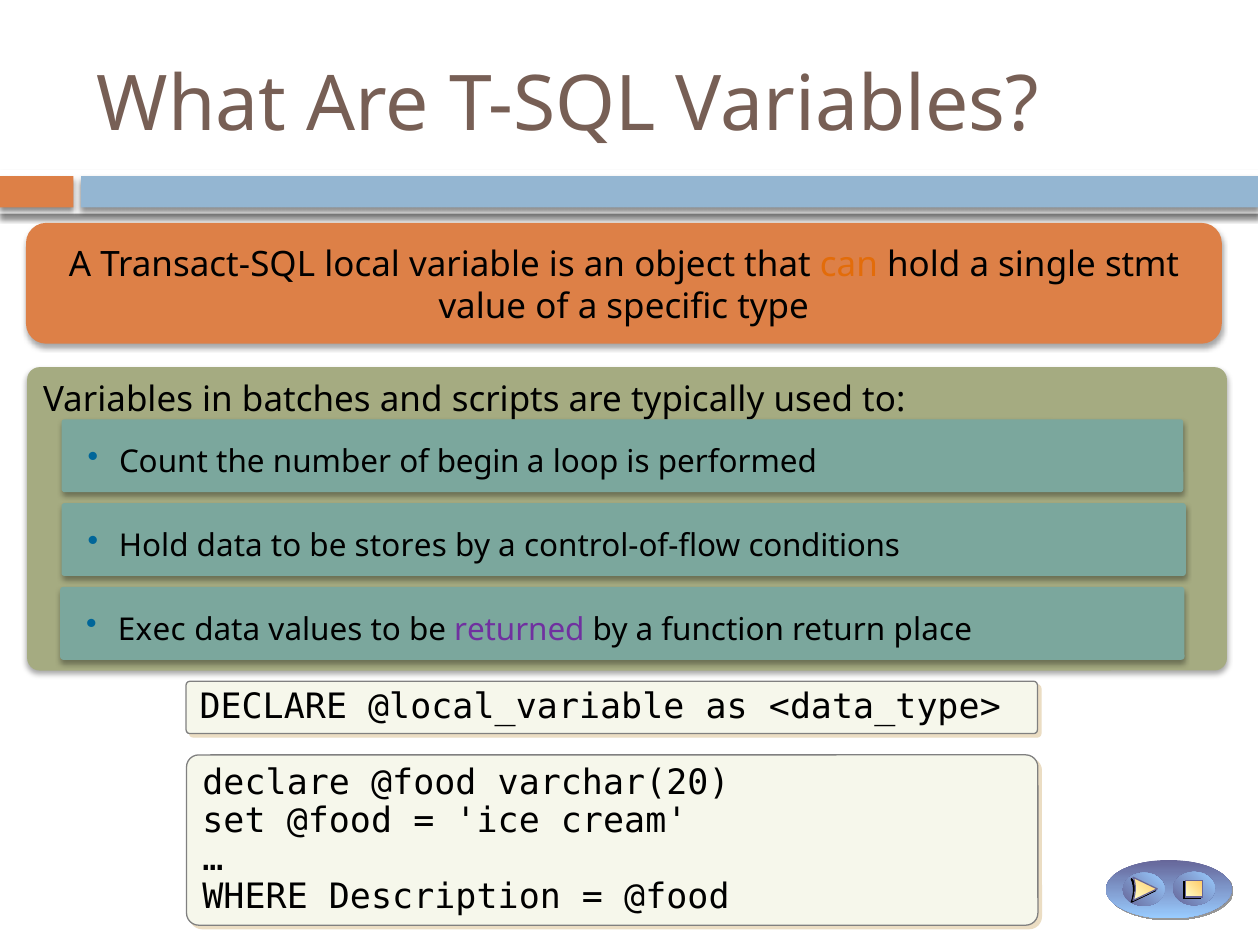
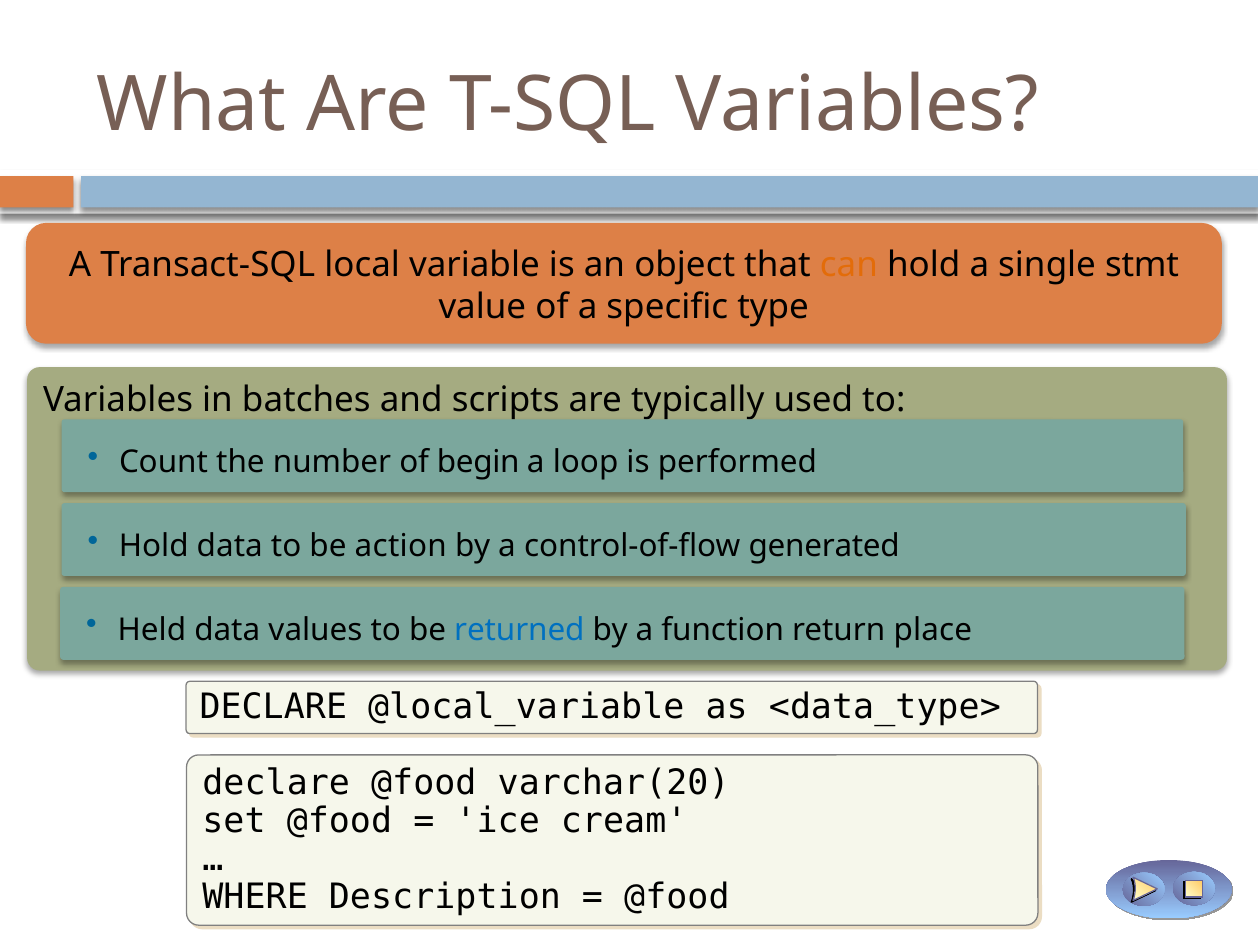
stores: stores -> action
conditions: conditions -> generated
Exec: Exec -> Held
returned colour: purple -> blue
